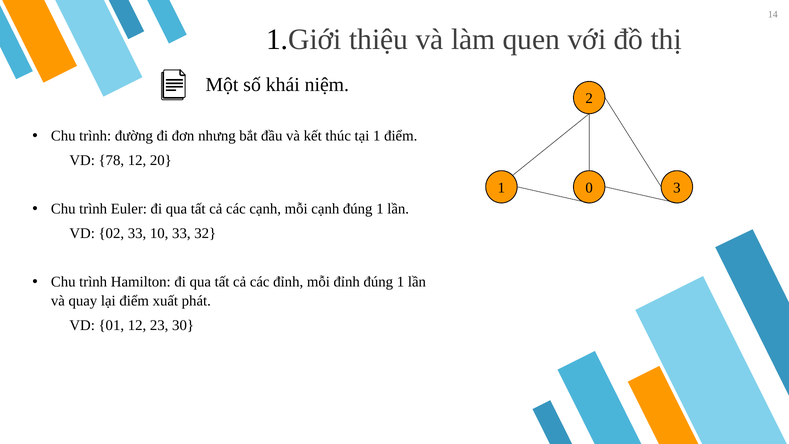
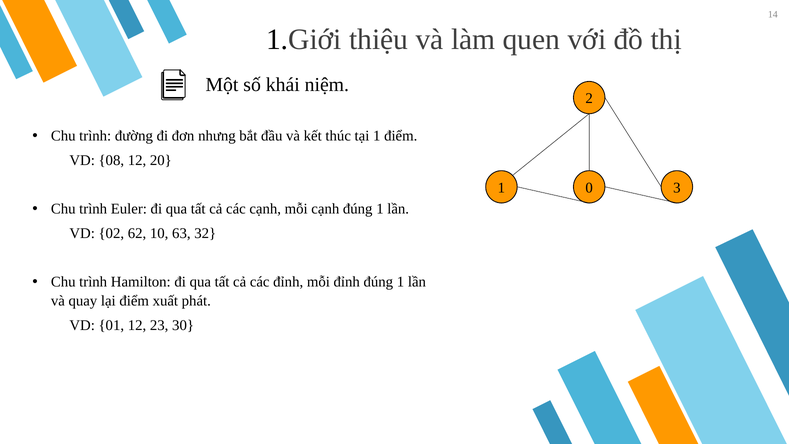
78: 78 -> 08
02 33: 33 -> 62
10 33: 33 -> 63
